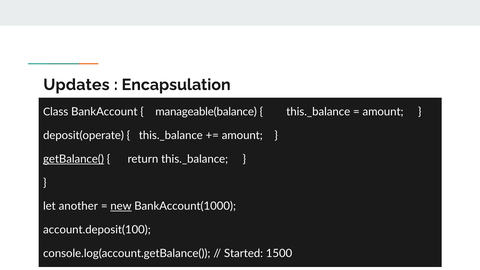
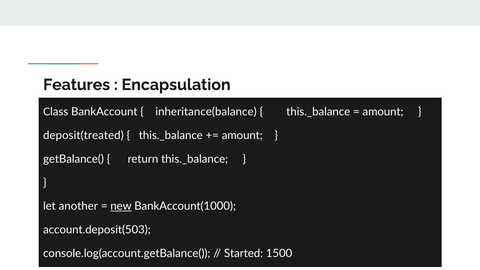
Updates: Updates -> Features
manageable(balance: manageable(balance -> inheritance(balance
deposit(operate: deposit(operate -> deposit(treated
getBalance( underline: present -> none
account.deposit(100: account.deposit(100 -> account.deposit(503
